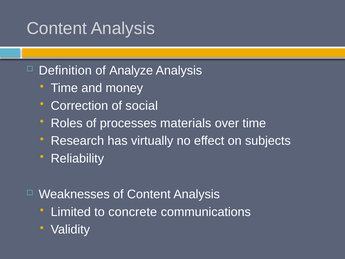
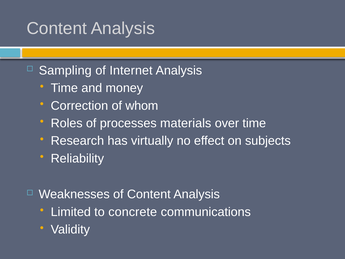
Definition: Definition -> Sampling
Analyze: Analyze -> Internet
social: social -> whom
